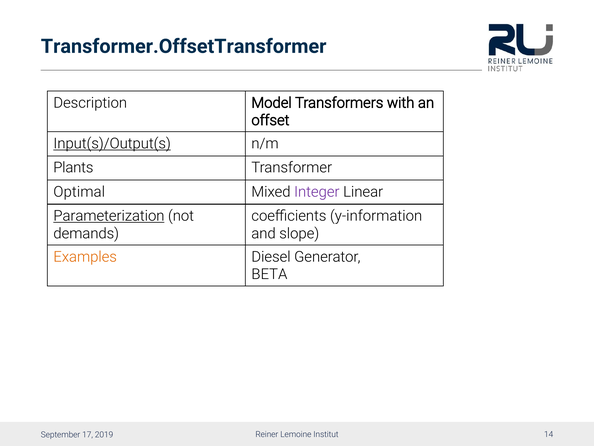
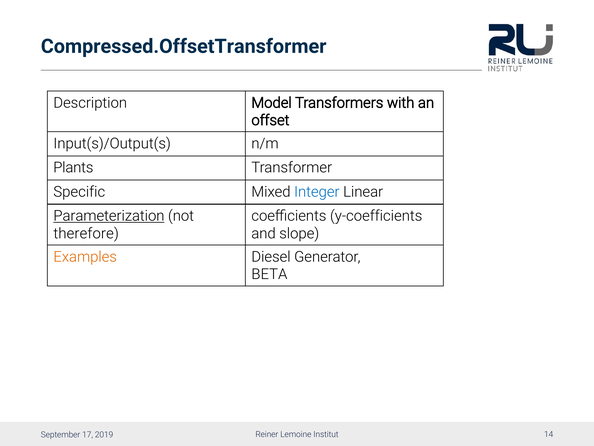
Transformer.OffsetTransformer: Transformer.OffsetTransformer -> Compressed.OffsetTransformer
Input(s)/Output(s underline: present -> none
Optimal: Optimal -> Specific
Integer colour: purple -> blue
y-information: y-information -> y-coefficients
demands: demands -> therefore
